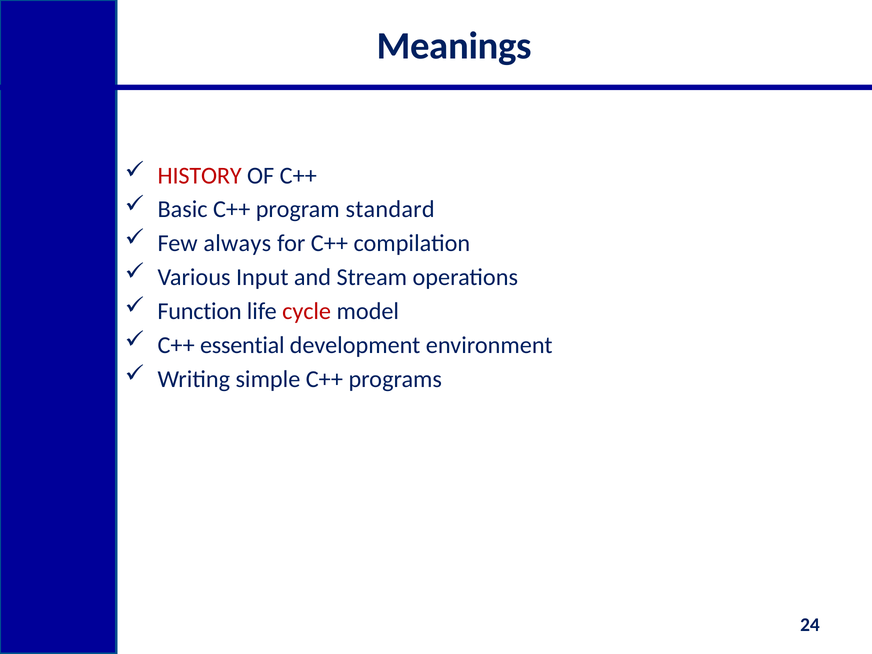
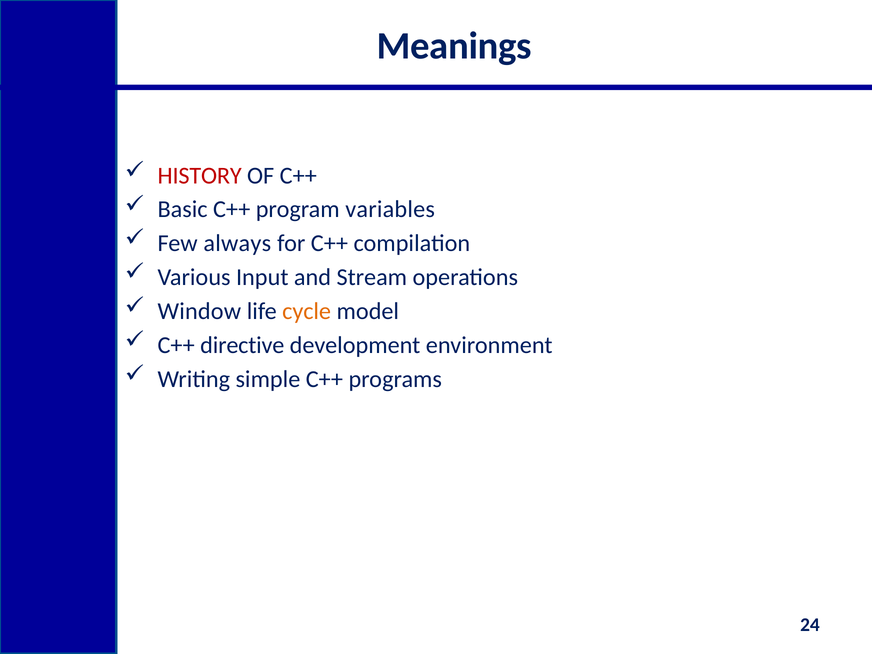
standard: standard -> variables
Function: Function -> Window
cycle colour: red -> orange
essential: essential -> directive
